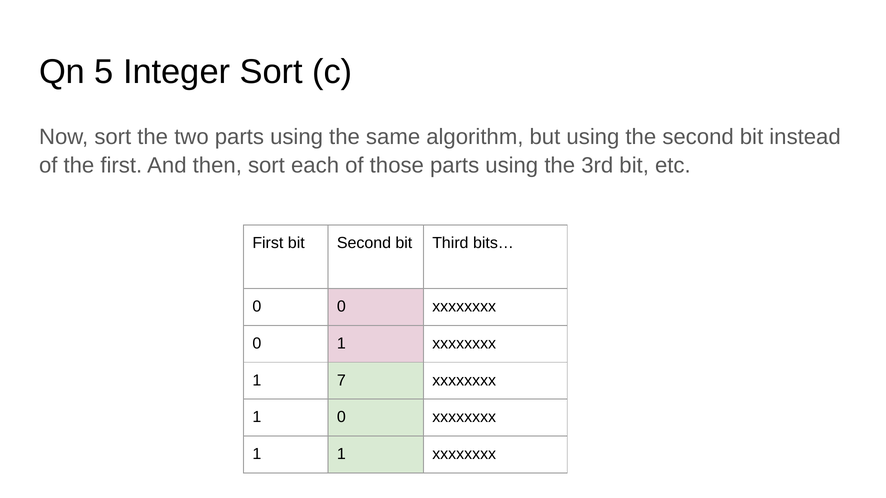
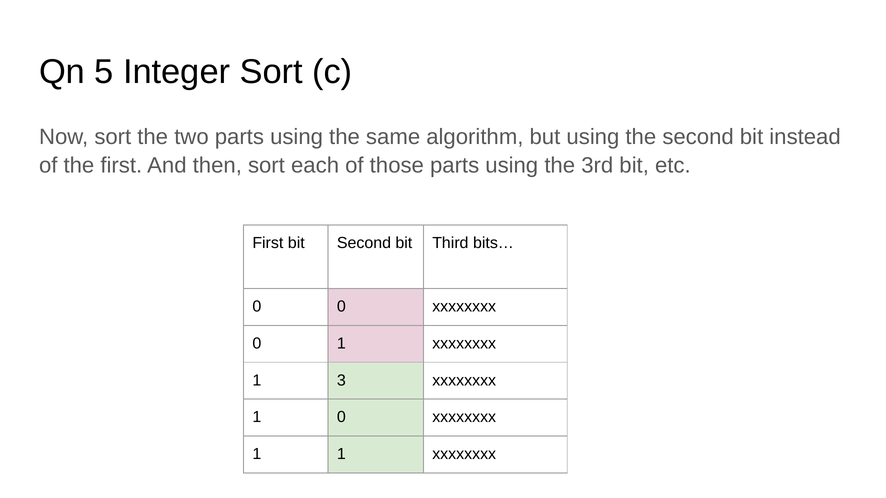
7: 7 -> 3
